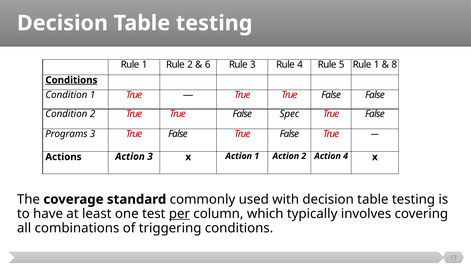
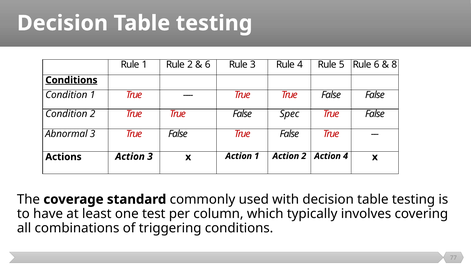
5 Rule 1: 1 -> 6
Programs: Programs -> Abnormal
per underline: present -> none
